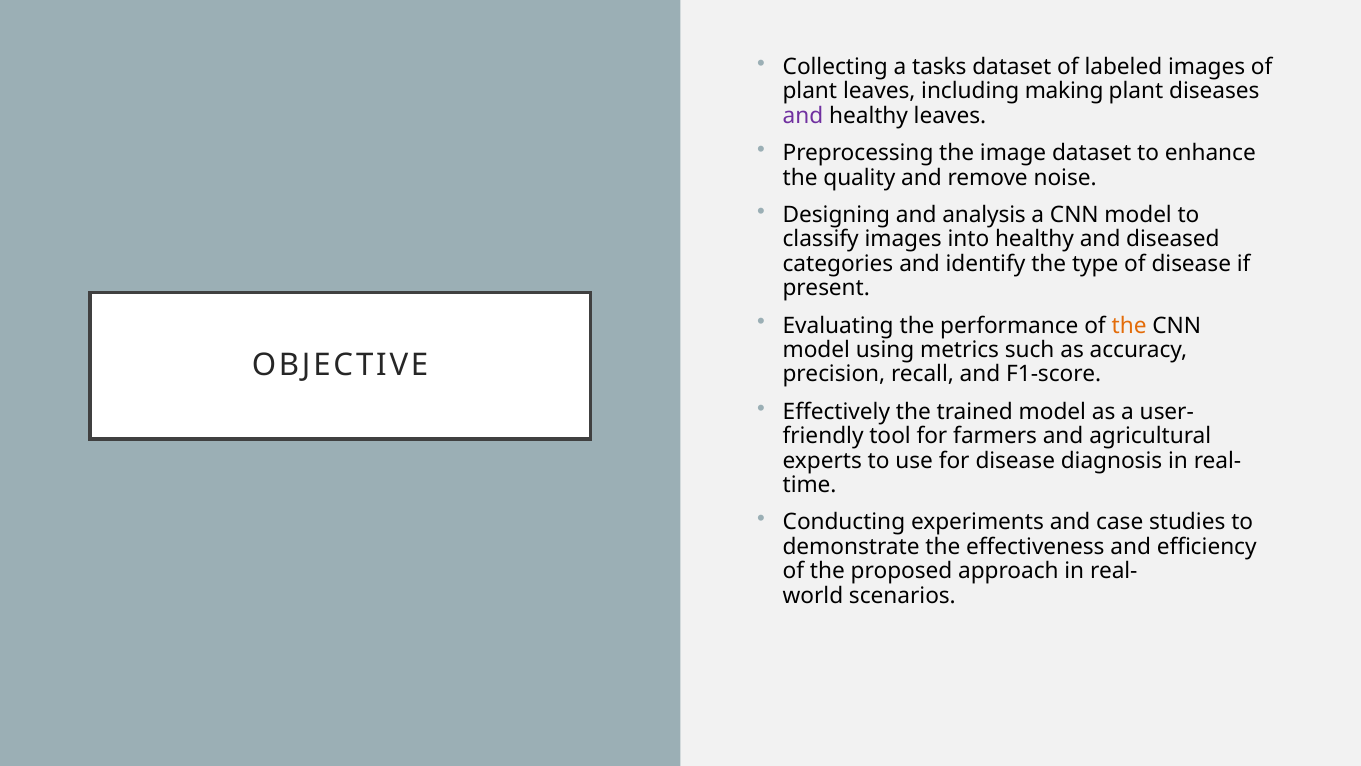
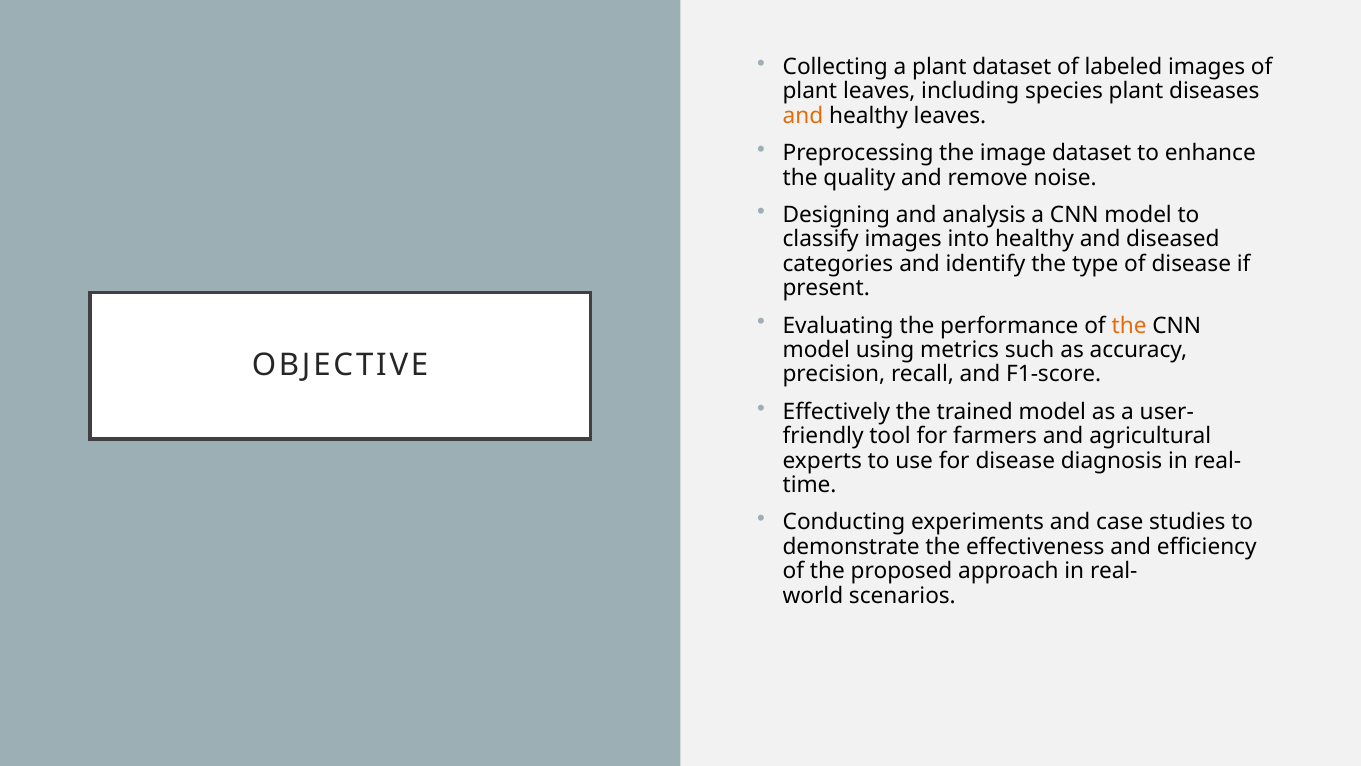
a tasks: tasks -> plant
making: making -> species
and at (803, 116) colour: purple -> orange
